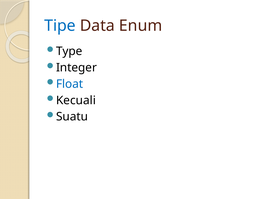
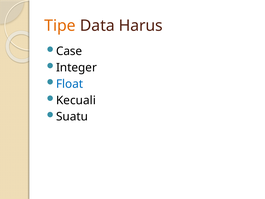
Tipe colour: blue -> orange
Enum: Enum -> Harus
Type: Type -> Case
